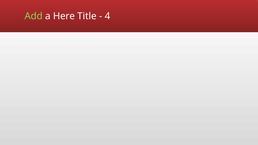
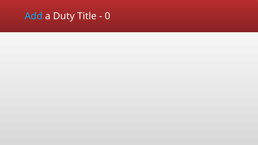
Add colour: light green -> light blue
Here: Here -> Duty
4: 4 -> 0
